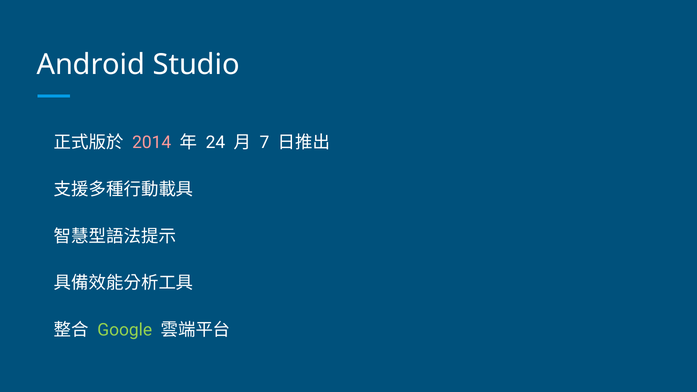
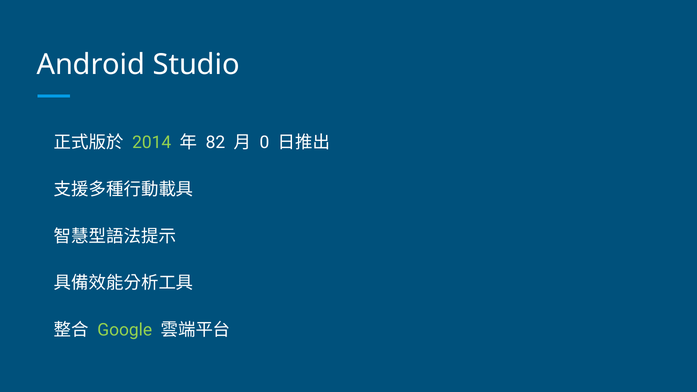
2014 colour: pink -> light green
24: 24 -> 82
7: 7 -> 0
